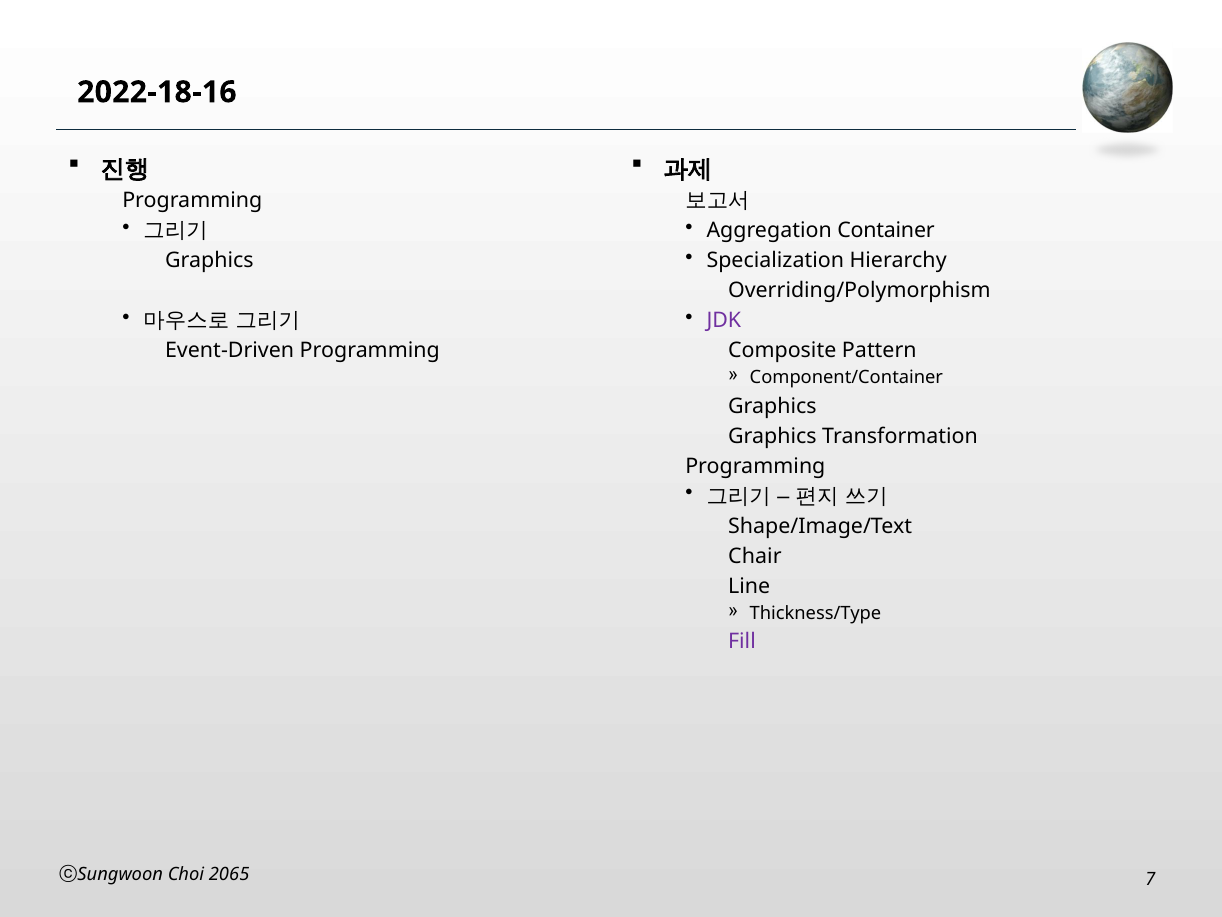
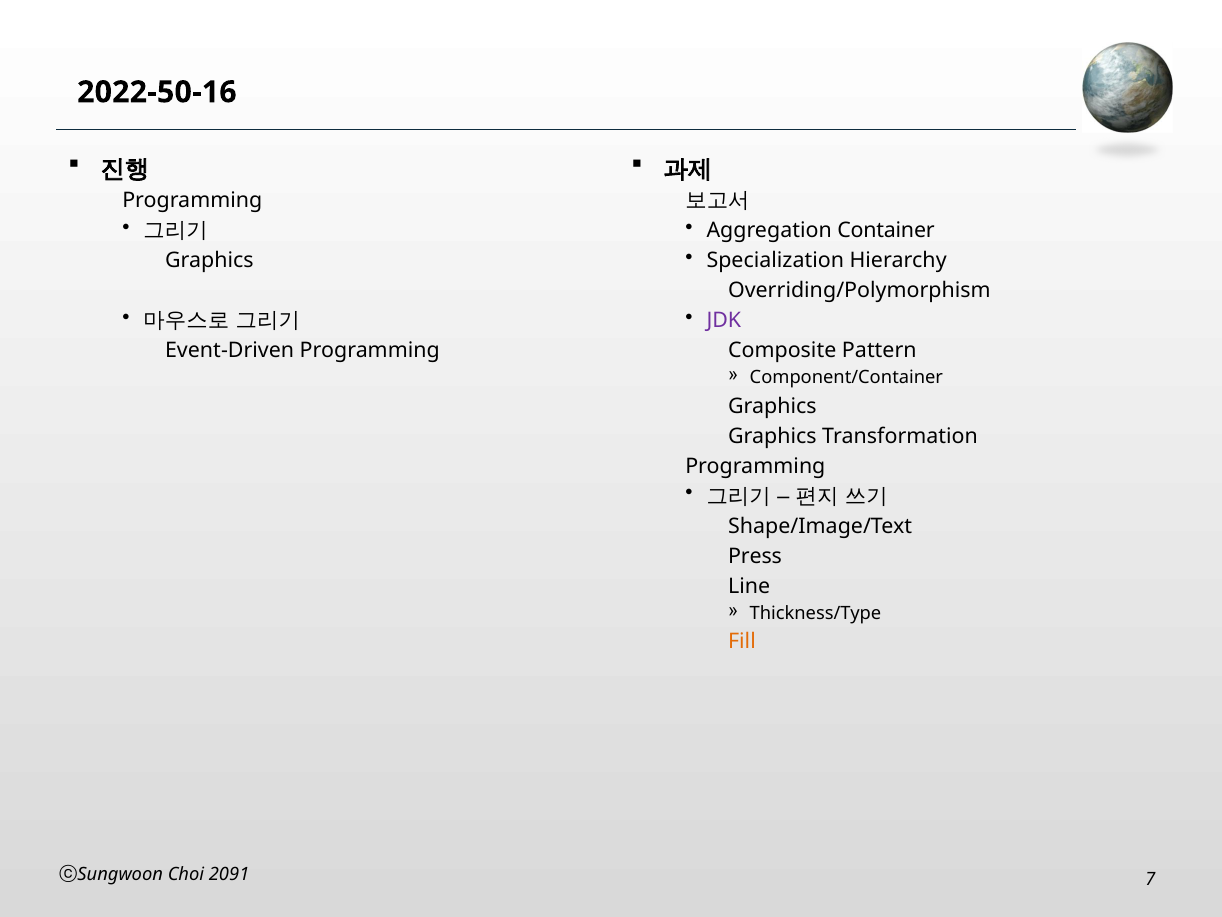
2022-18-16: 2022-18-16 -> 2022-50-16
Chair: Chair -> Press
Fill colour: purple -> orange
2065: 2065 -> 2091
